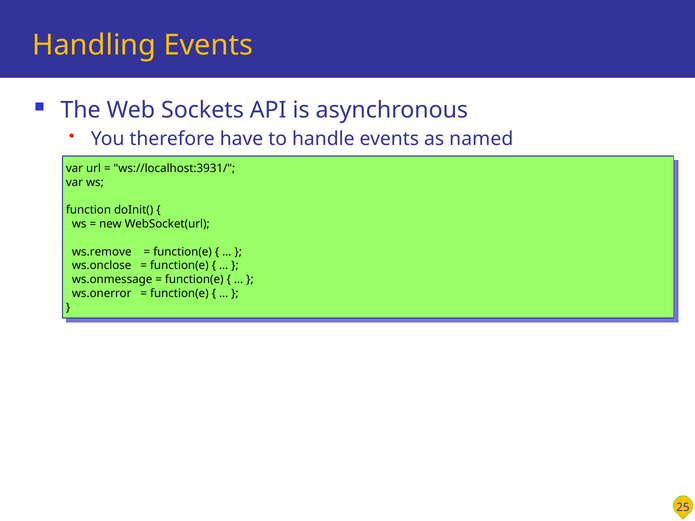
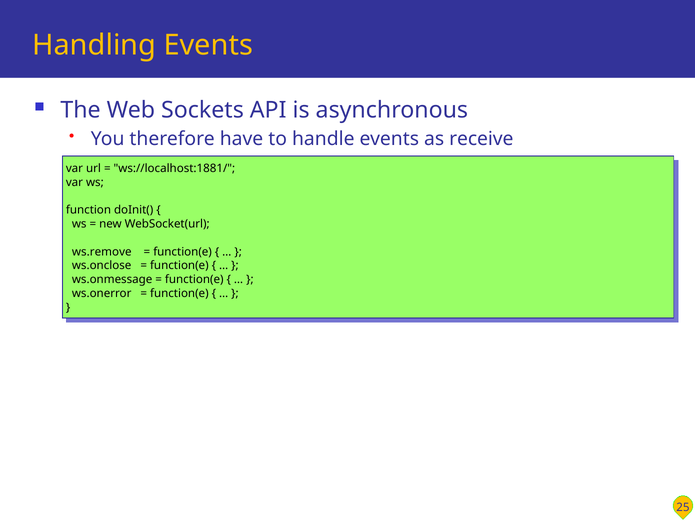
named: named -> receive
ws://localhost:3931/: ws://localhost:3931/ -> ws://localhost:1881/
